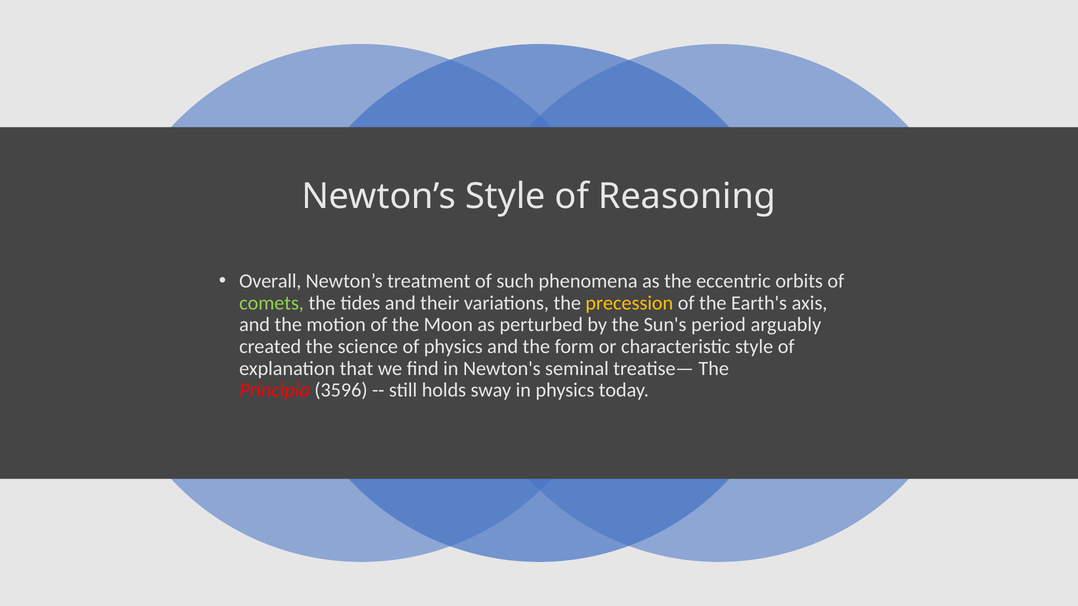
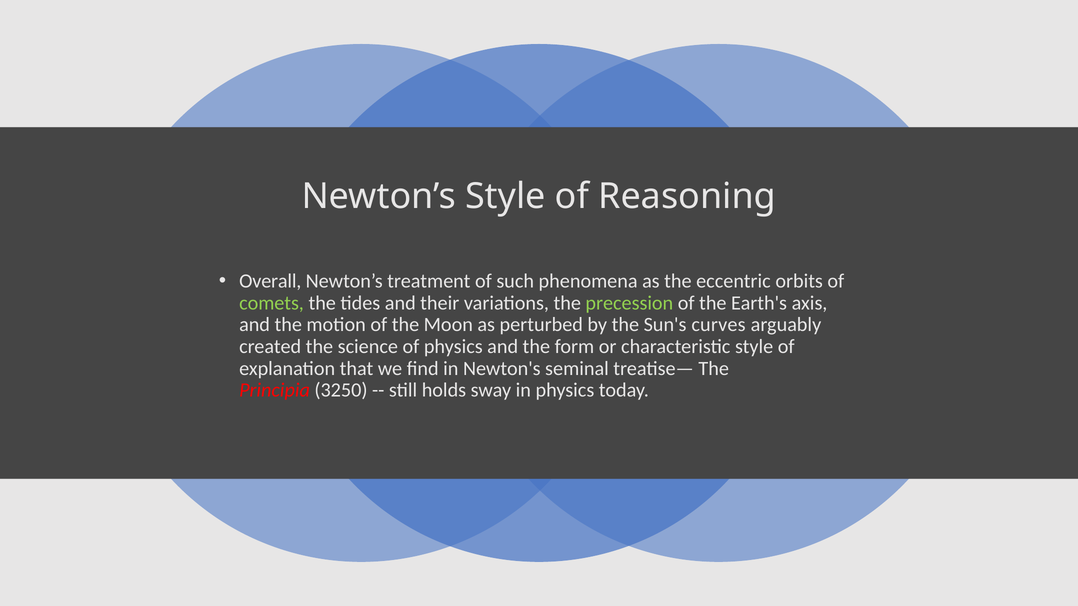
precession colour: yellow -> light green
period: period -> curves
3596: 3596 -> 3250
